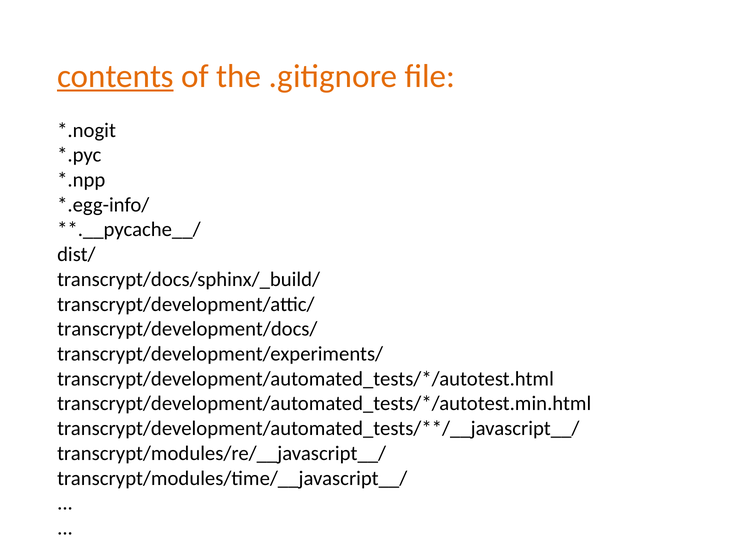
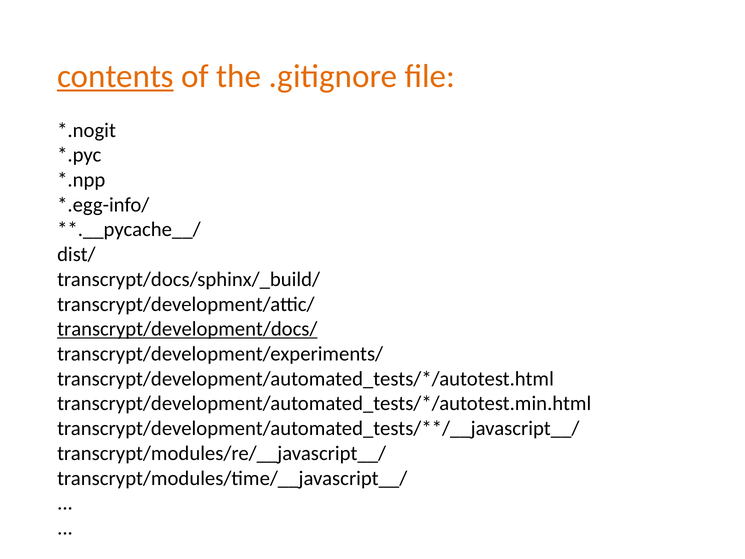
transcrypt/development/docs/ underline: none -> present
